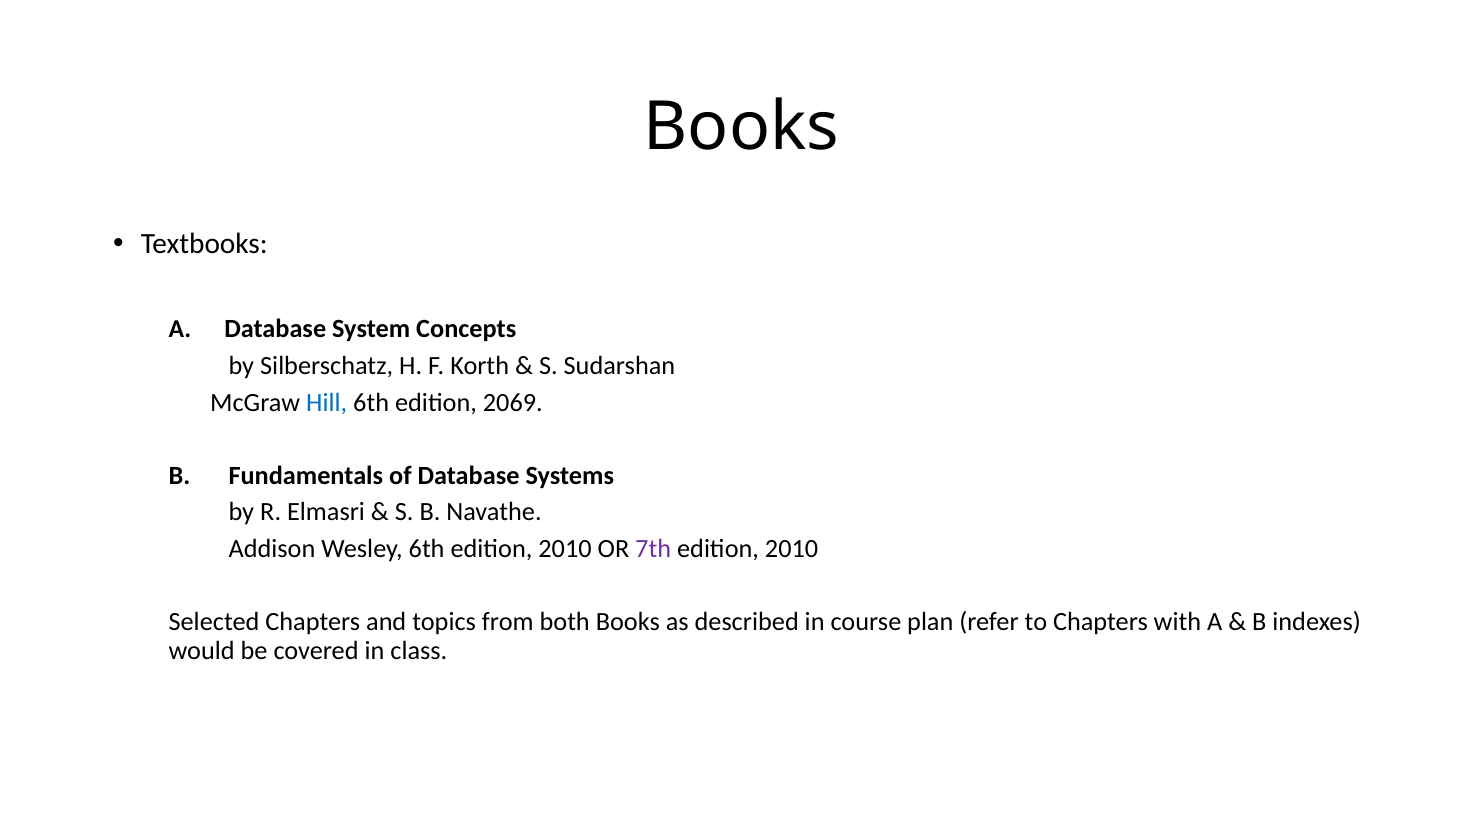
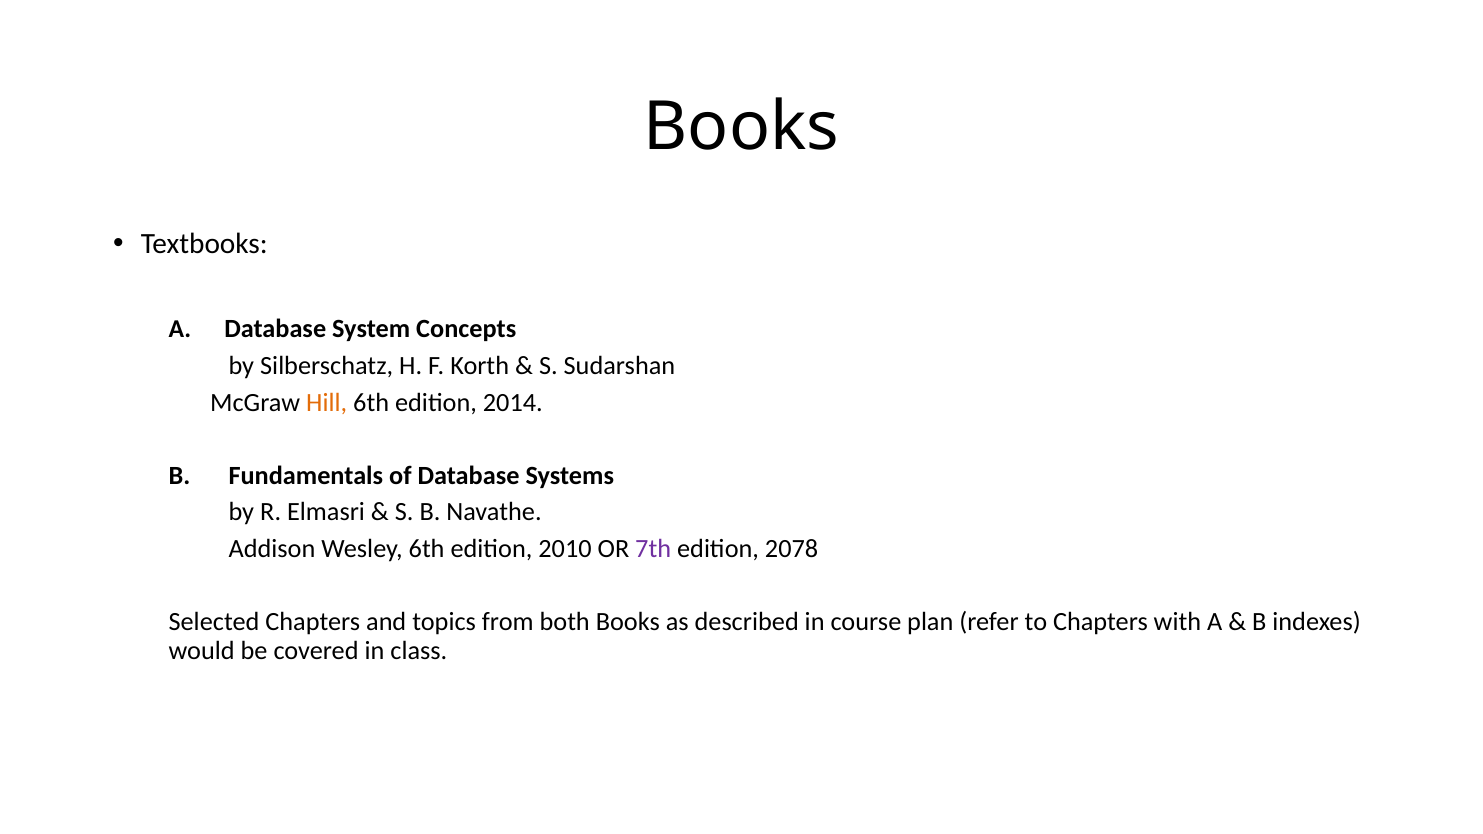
Hill colour: blue -> orange
2069: 2069 -> 2014
2010 at (792, 549): 2010 -> 2078
